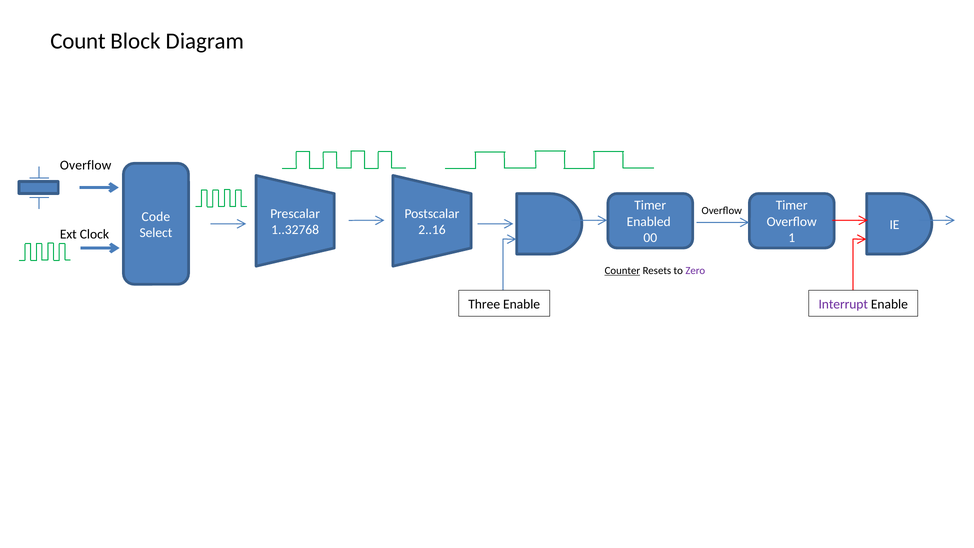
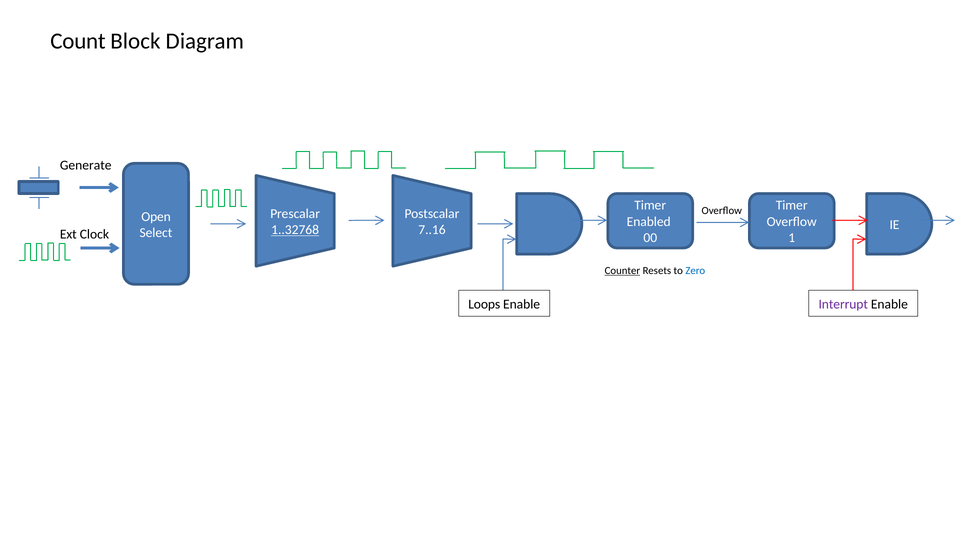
Overflow at (86, 165): Overflow -> Generate
Code: Code -> Open
1..32768 underline: none -> present
2..16: 2..16 -> 7..16
Zero colour: purple -> blue
Three: Three -> Loops
